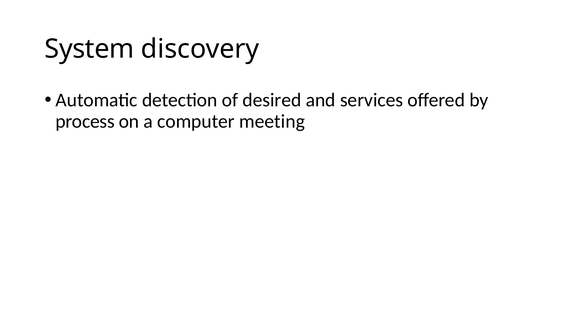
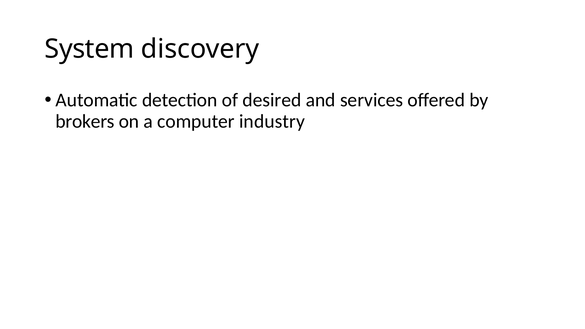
process: process -> brokers
meeting: meeting -> industry
